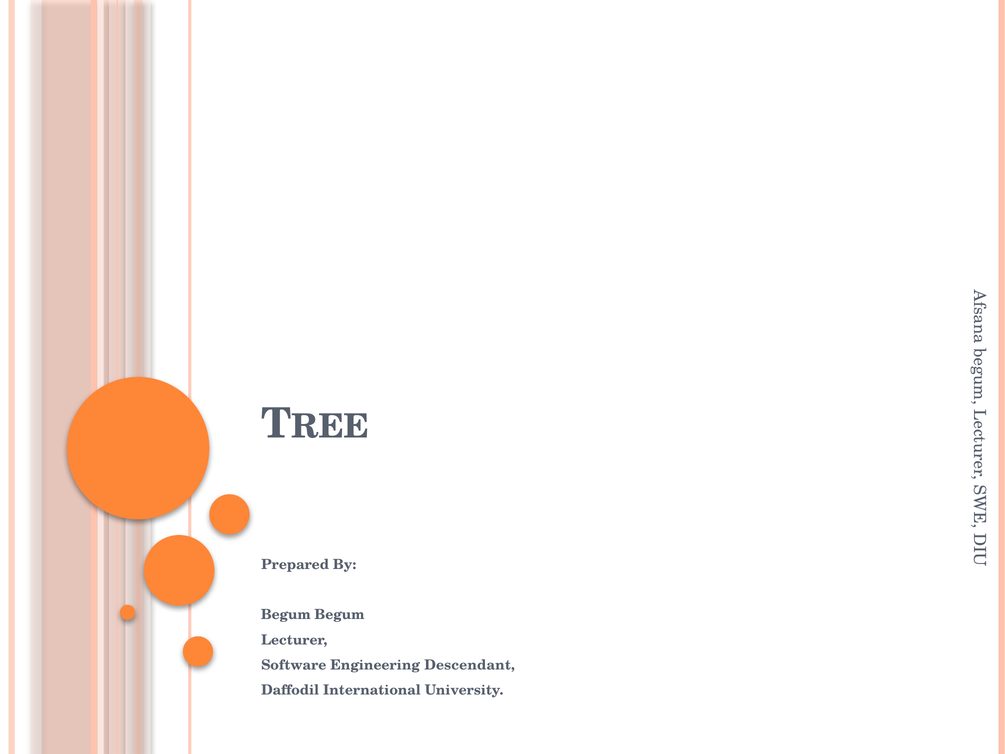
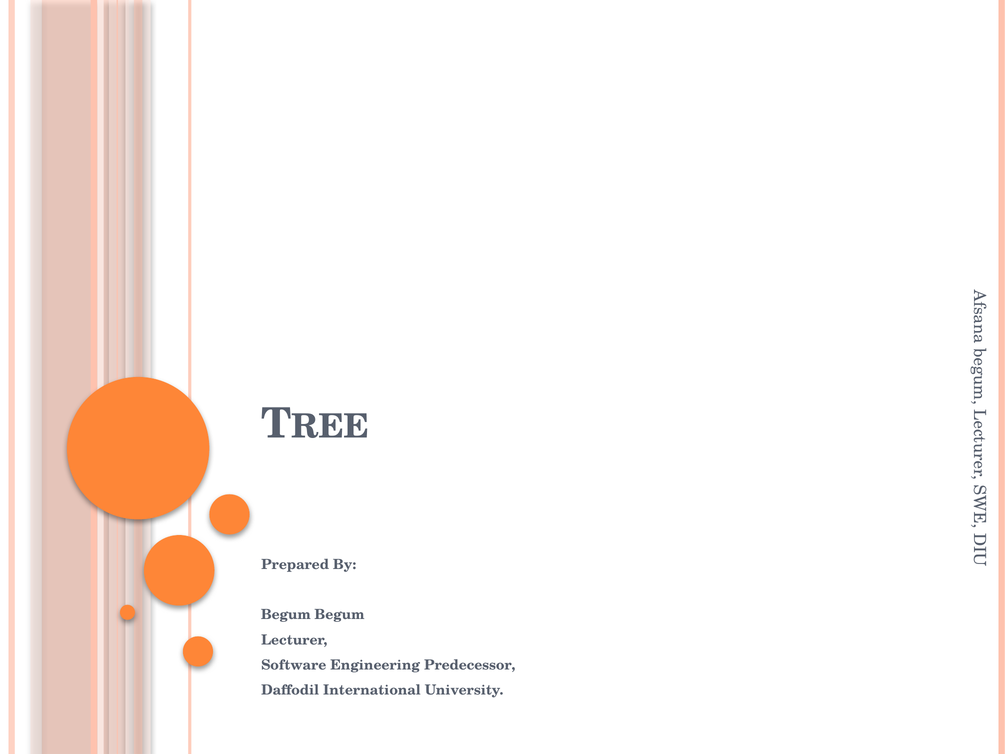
Descendant: Descendant -> Predecessor
